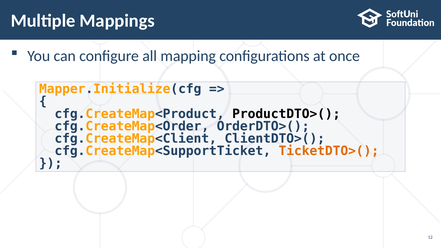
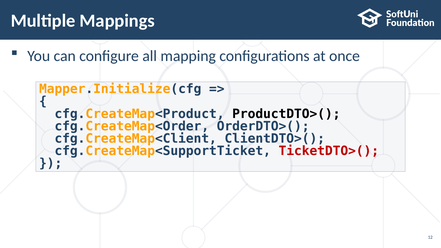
TicketDTO>( colour: orange -> red
